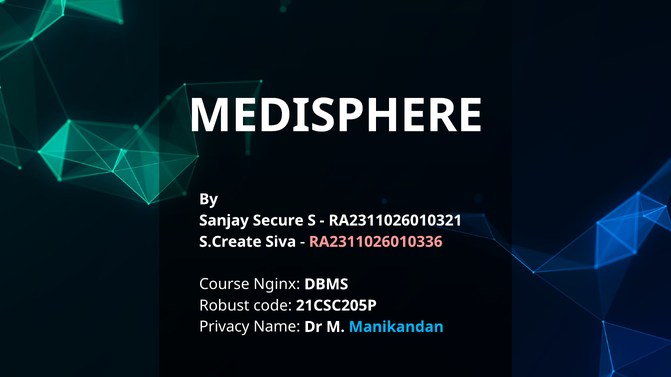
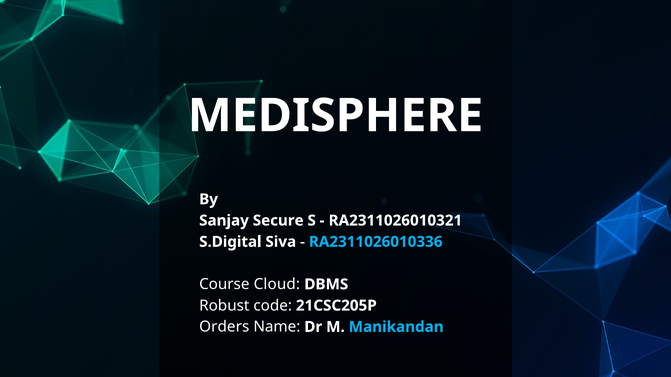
S.Create: S.Create -> S.Digital
RA2311026010336 colour: pink -> light blue
Nginx: Nginx -> Cloud
Privacy: Privacy -> Orders
